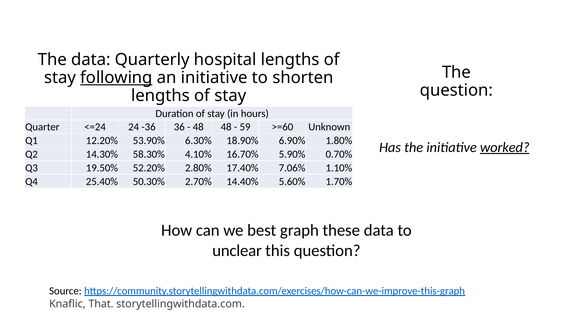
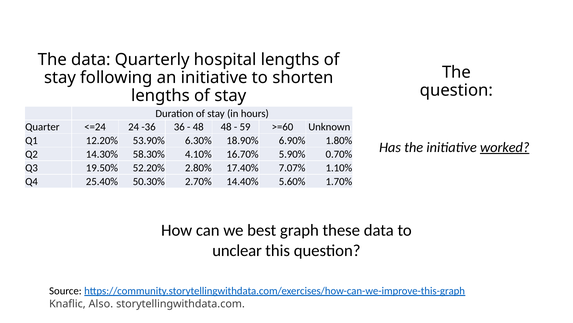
following underline: present -> none
7.06%: 7.06% -> 7.07%
That: That -> Also
